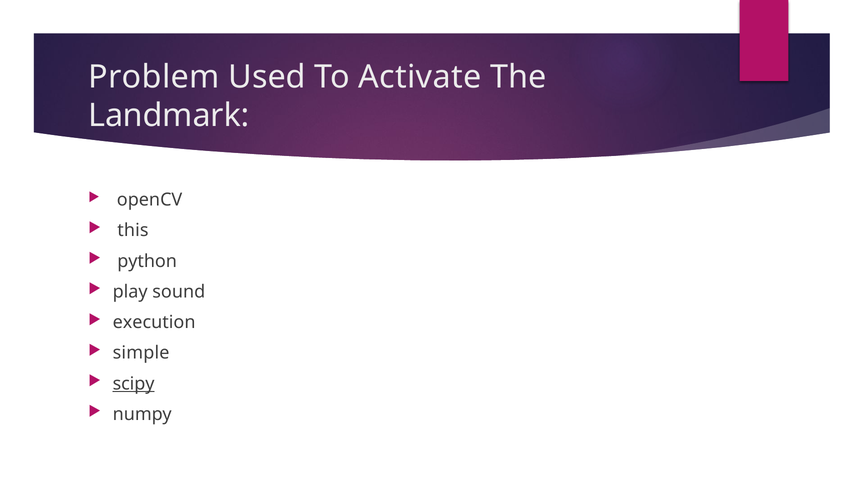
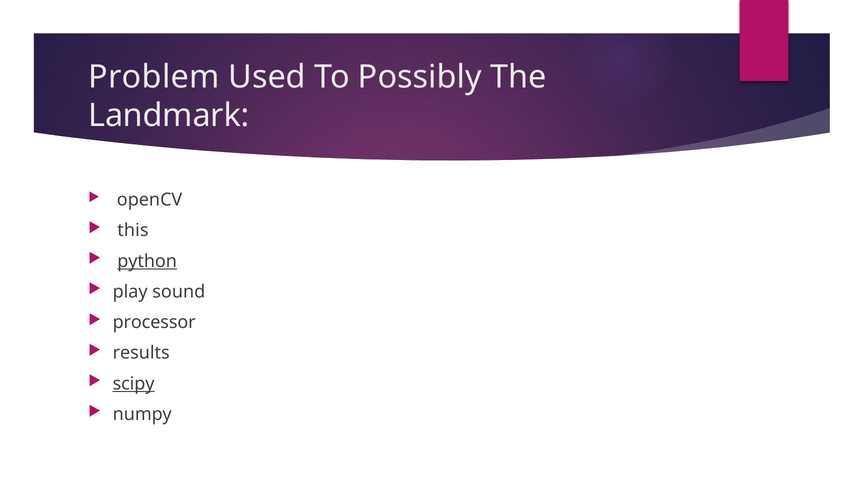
Activate: Activate -> Possibly
python underline: none -> present
execution: execution -> processor
simple: simple -> results
